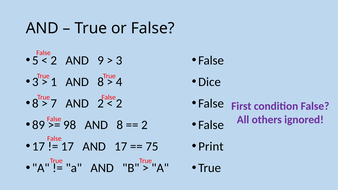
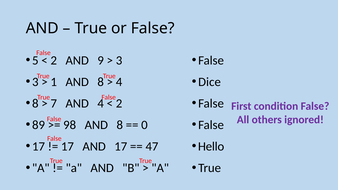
AND 2: 2 -> 4
2 at (144, 125): 2 -> 0
75: 75 -> 47
Print: Print -> Hello
